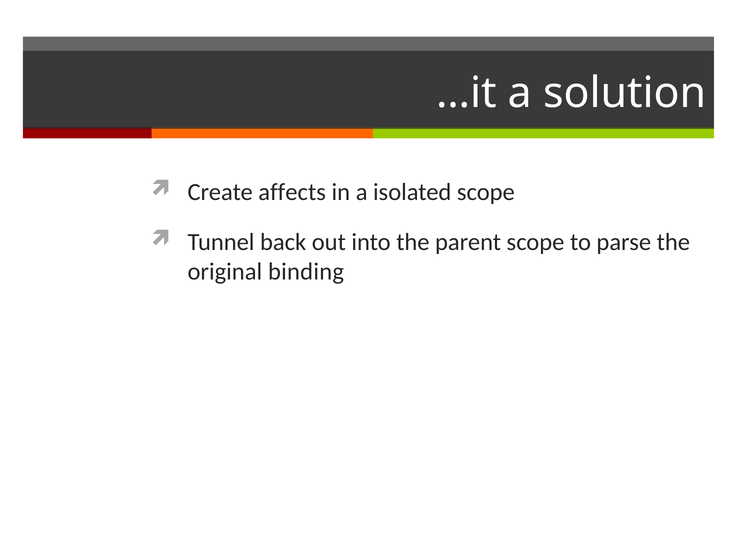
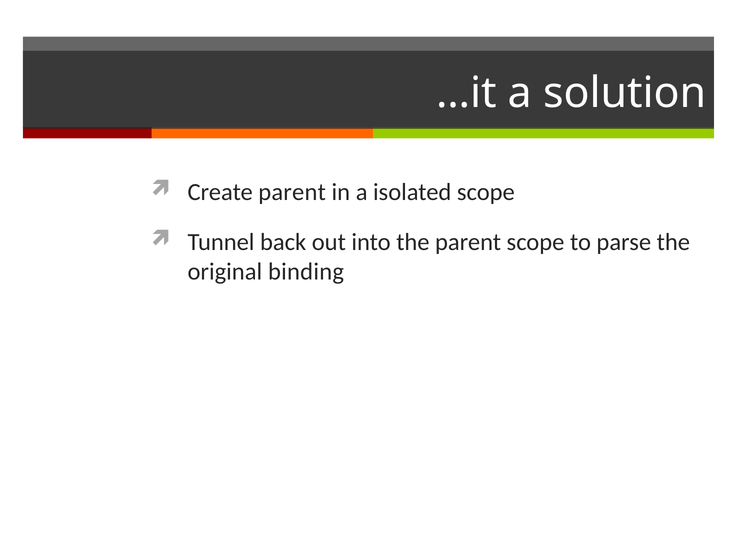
Create affects: affects -> parent
